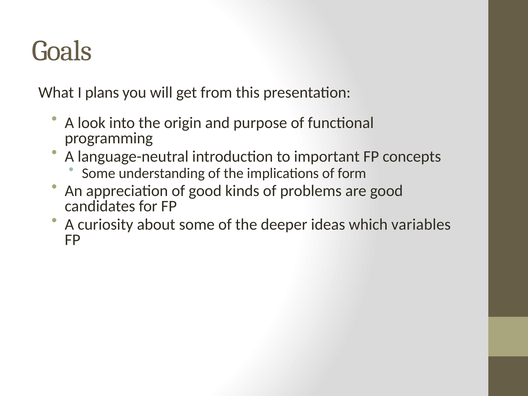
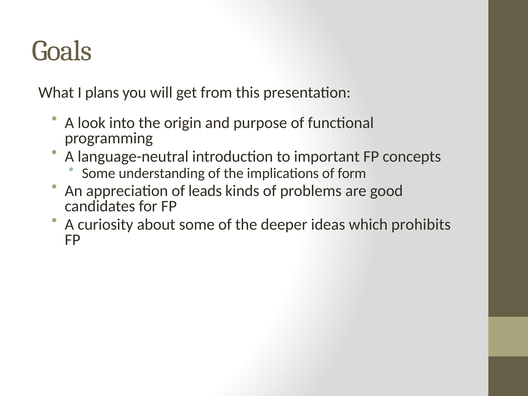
of good: good -> leads
variables: variables -> prohibits
